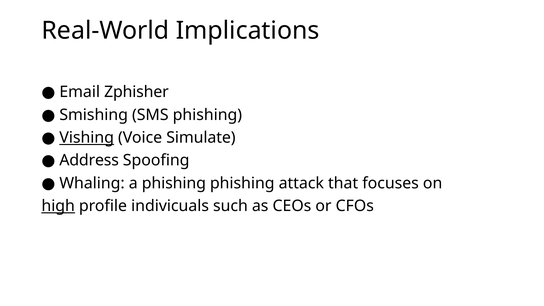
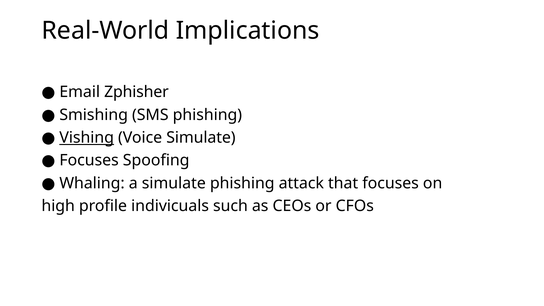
Address at (89, 160): Address -> Focuses
a phishing: phishing -> simulate
high underline: present -> none
